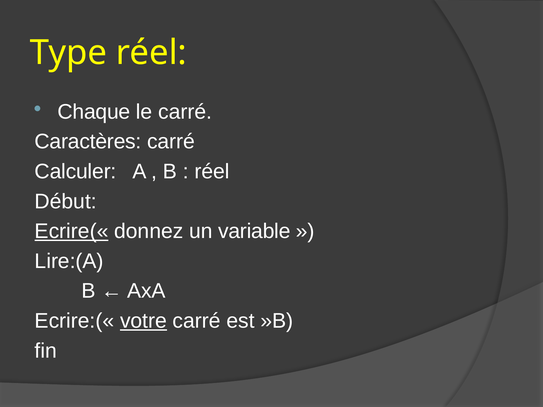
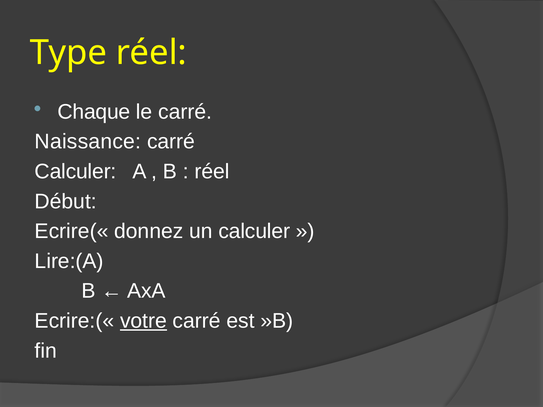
Caractères: Caractères -> Naissance
Ecrire(« underline: present -> none
un variable: variable -> calculer
